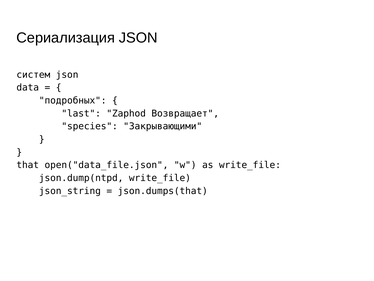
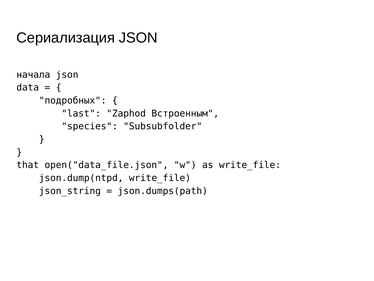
систем: систем -> начала
Возвращает: Возвращает -> Встроенным
Закрывающими: Закрывающими -> Subsubfolder
json.dumps(that: json.dumps(that -> json.dumps(path
